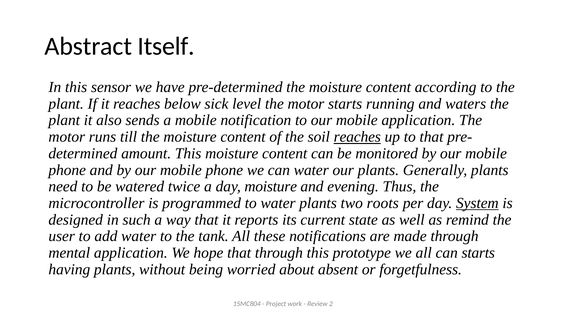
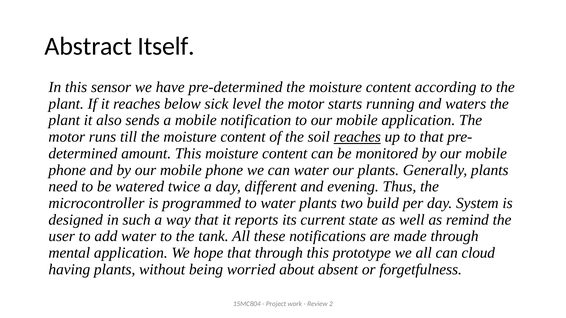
day moisture: moisture -> different
roots: roots -> build
System underline: present -> none
can starts: starts -> cloud
